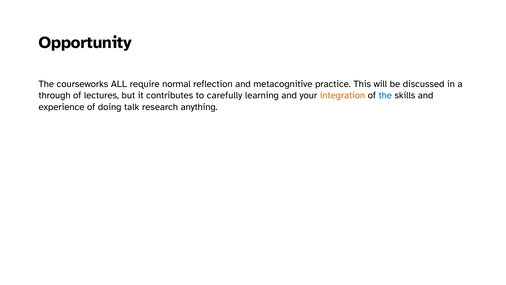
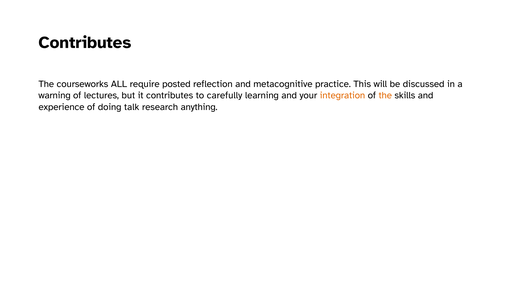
Opportunity at (85, 43): Opportunity -> Contributes
normal: normal -> posted
through: through -> warning
the at (385, 95) colour: blue -> orange
